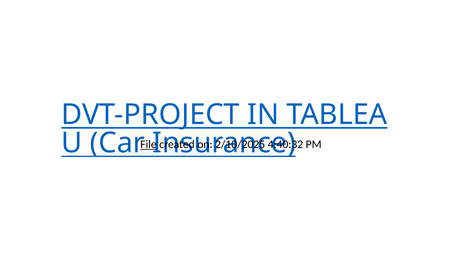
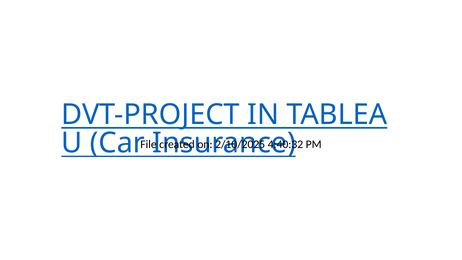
File underline: present -> none
